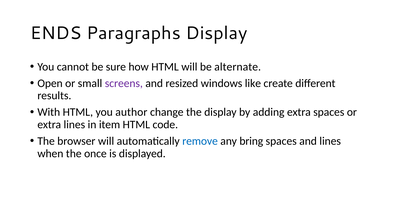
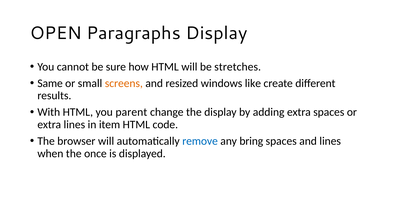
ENDS: ENDS -> OPEN
alternate: alternate -> stretches
Open: Open -> Same
screens colour: purple -> orange
author: author -> parent
